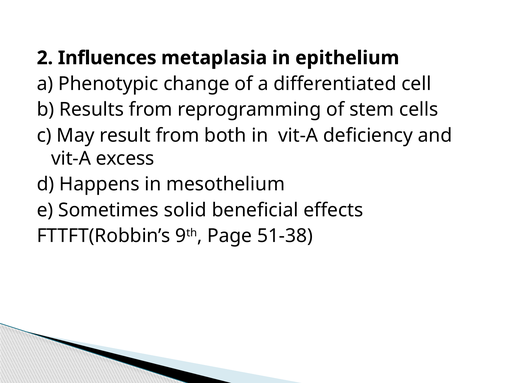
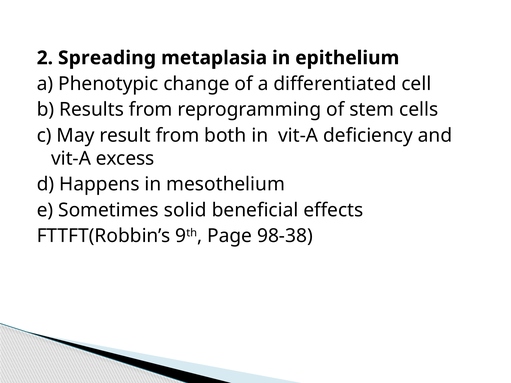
Influences: Influences -> Spreading
51-38: 51-38 -> 98-38
